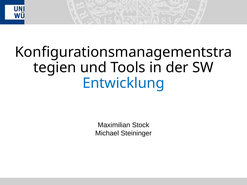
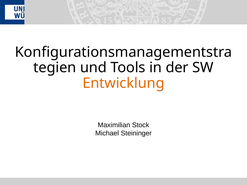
Entwicklung colour: blue -> orange
